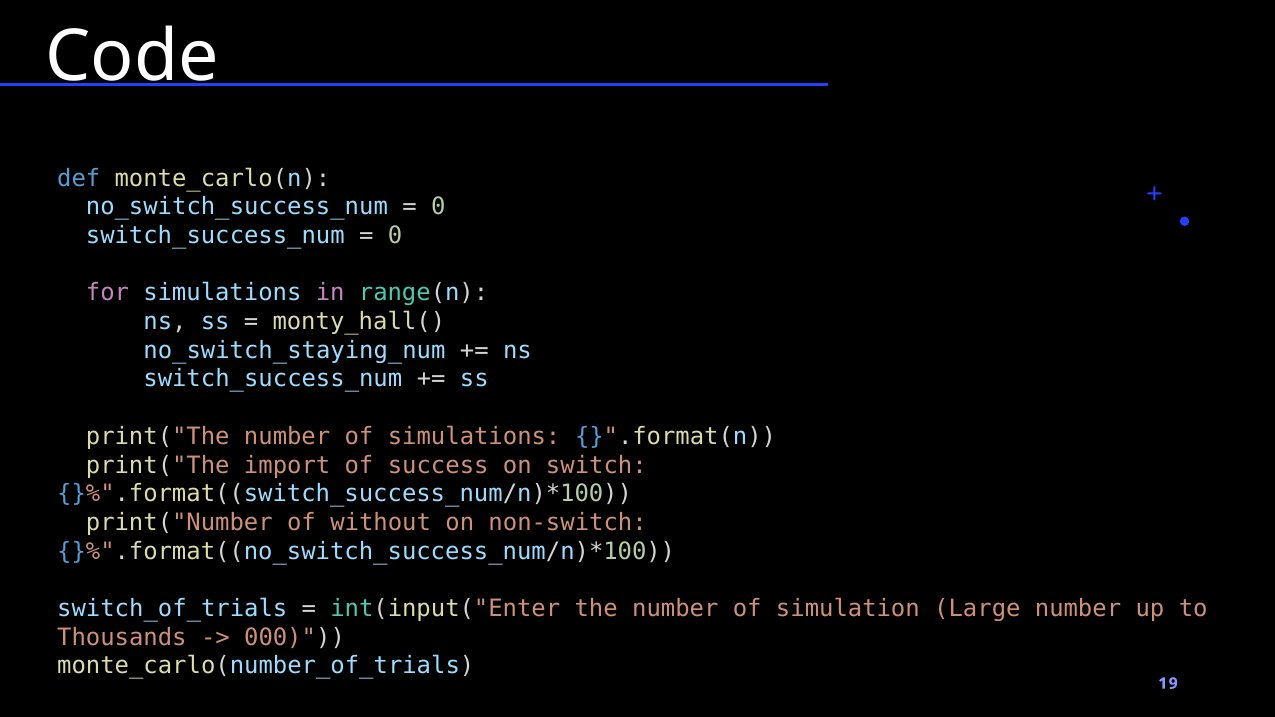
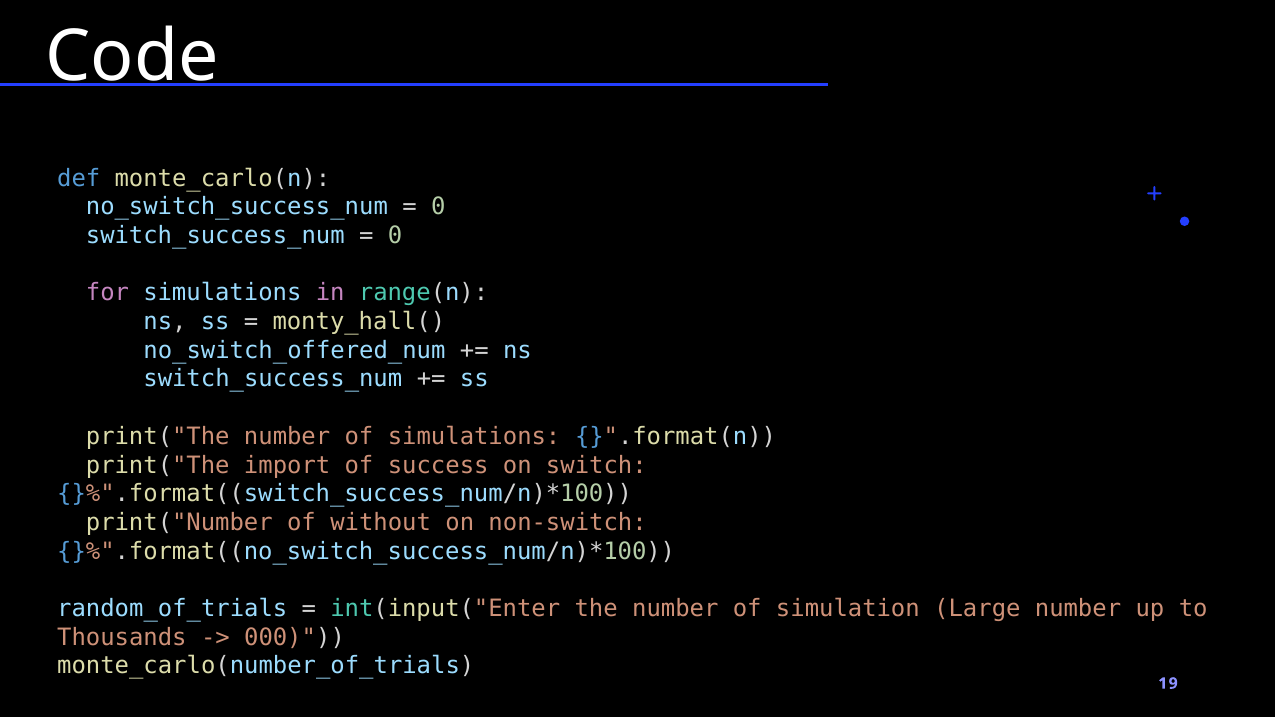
no_switch_staying_num: no_switch_staying_num -> no_switch_offered_num
switch_of_trials: switch_of_trials -> random_of_trials
